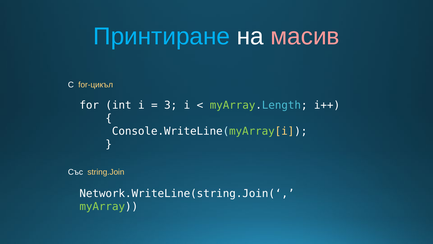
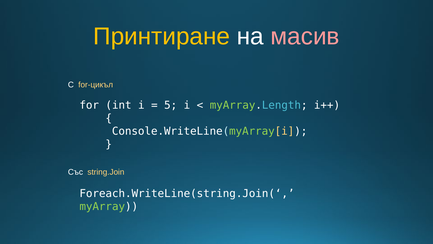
Принтиране colour: light blue -> yellow
3: 3 -> 5
Network.WriteLine(string.Join(‘: Network.WriteLine(string.Join(‘ -> Foreach.WriteLine(string.Join(‘
